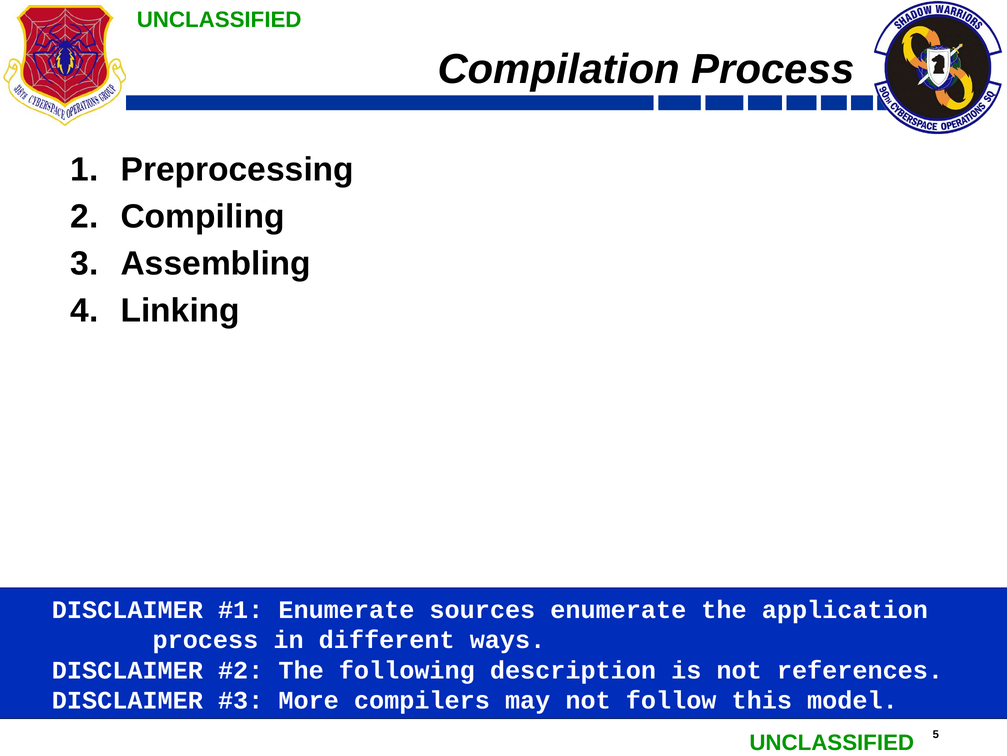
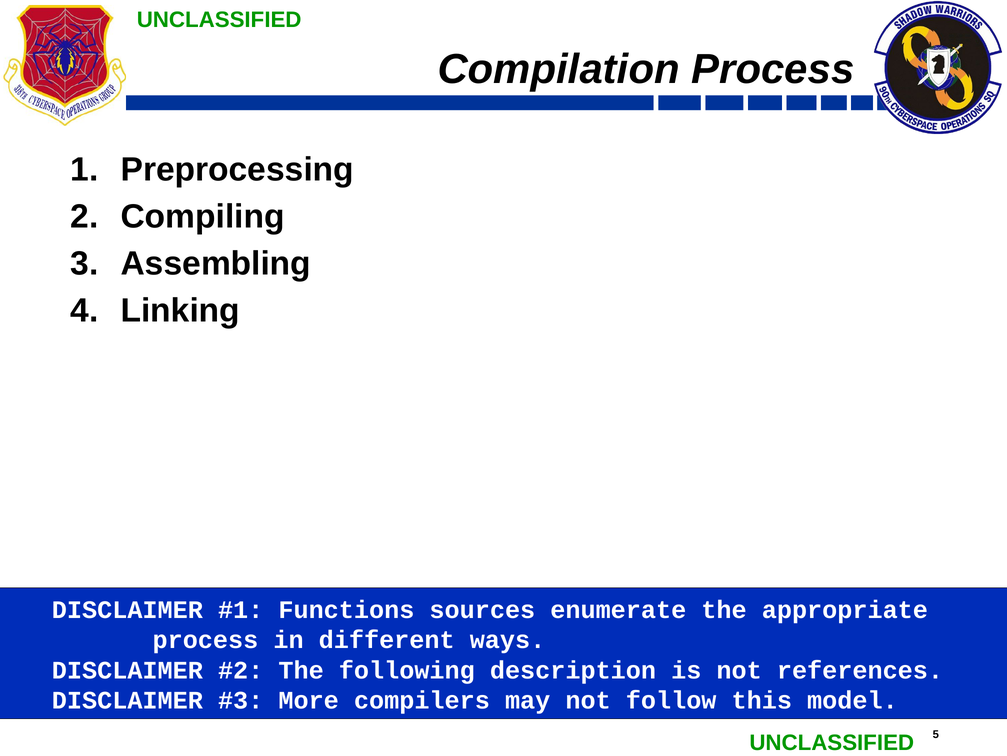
Enumerate at (346, 609): Enumerate -> Functions
application: application -> appropriate
